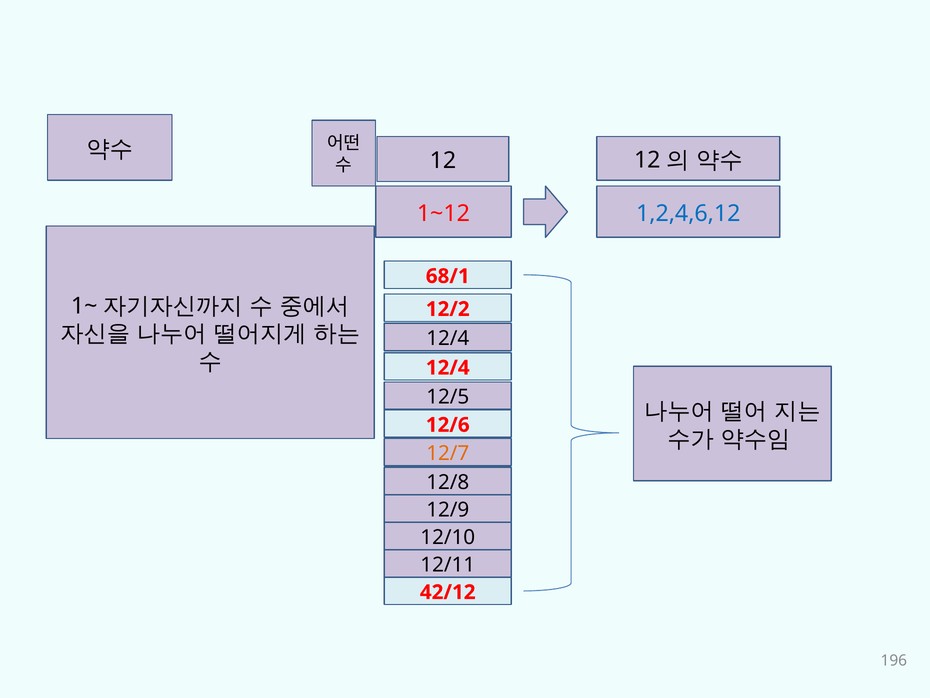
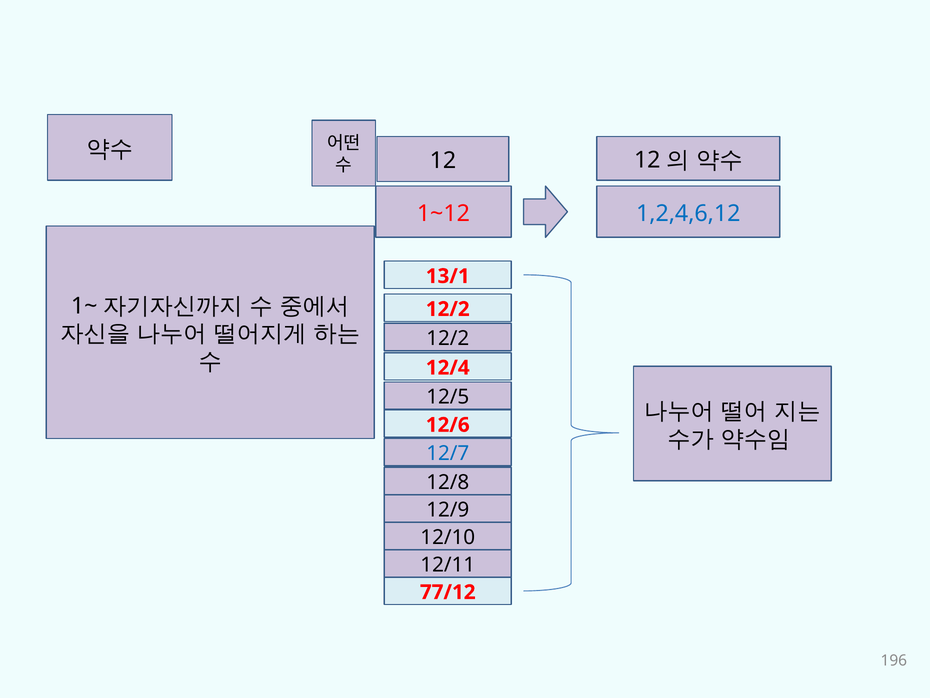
68/1: 68/1 -> 13/1
12/4 at (448, 338): 12/4 -> 12/2
12/7 colour: orange -> blue
42/12: 42/12 -> 77/12
